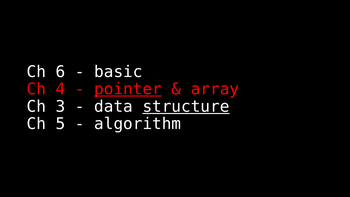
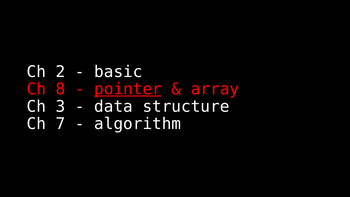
6: 6 -> 2
4: 4 -> 8
structure underline: present -> none
5: 5 -> 7
